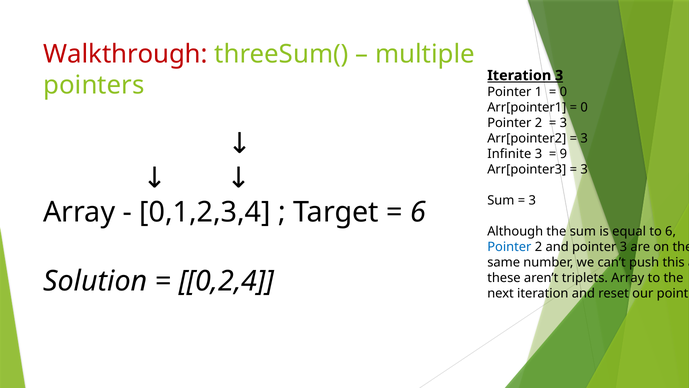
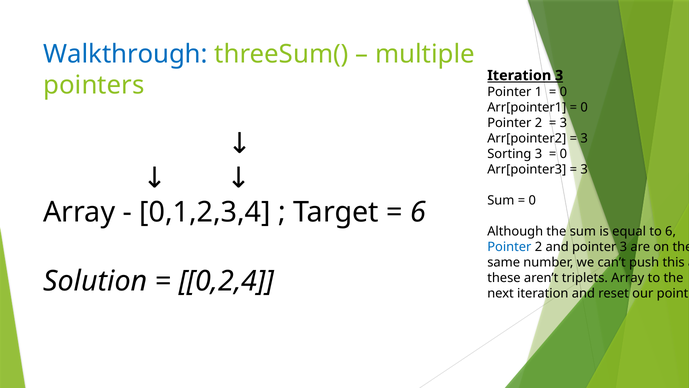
Walkthrough colour: red -> blue
Infinite: Infinite -> Sorting
9 at (563, 154): 9 -> 0
3 at (532, 200): 3 -> 0
